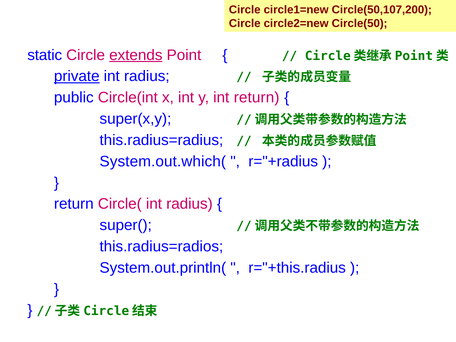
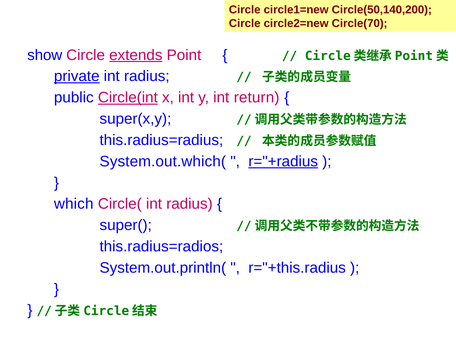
Circle(50,107,200: Circle(50,107,200 -> Circle(50,140,200
Circle(50: Circle(50 -> Circle(70
static: static -> show
Circle(int underline: none -> present
r="+radius underline: none -> present
return at (74, 204): return -> which
